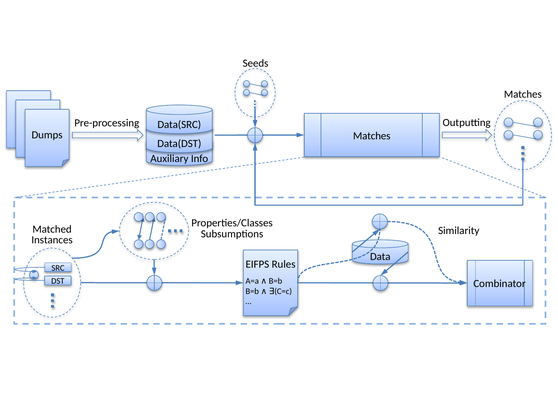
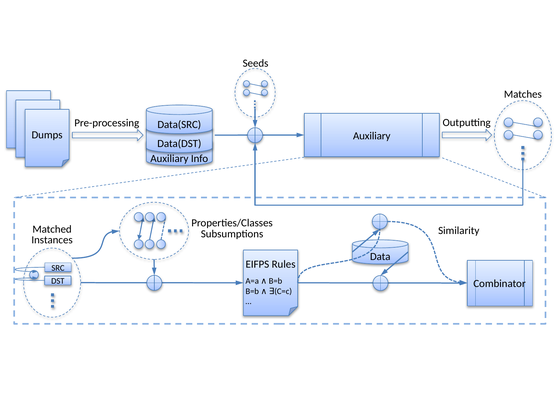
Matches at (372, 136): Matches -> Auxiliary
